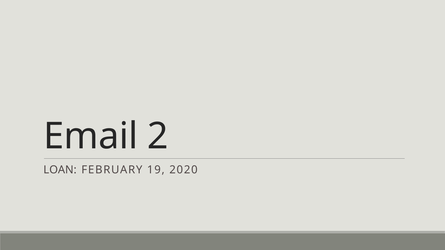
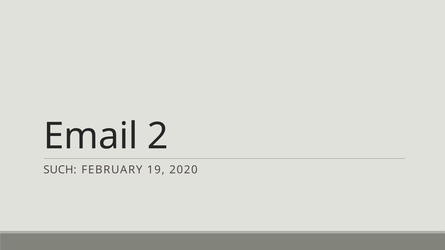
LOAN: LOAN -> SUCH
